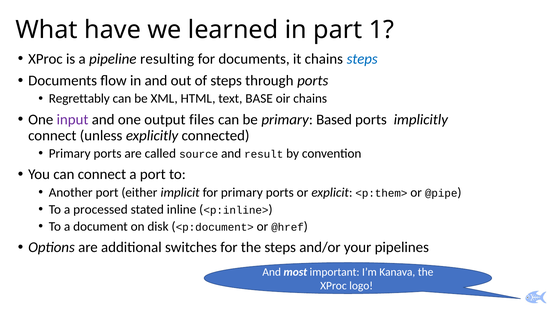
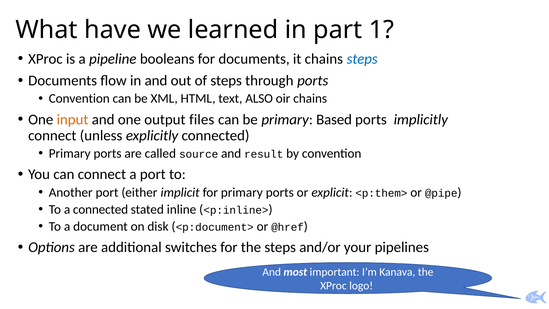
resulting: resulting -> booleans
Regrettably at (79, 99): Regrettably -> Convention
BASE: BASE -> ALSO
input colour: purple -> orange
a processed: processed -> connected
